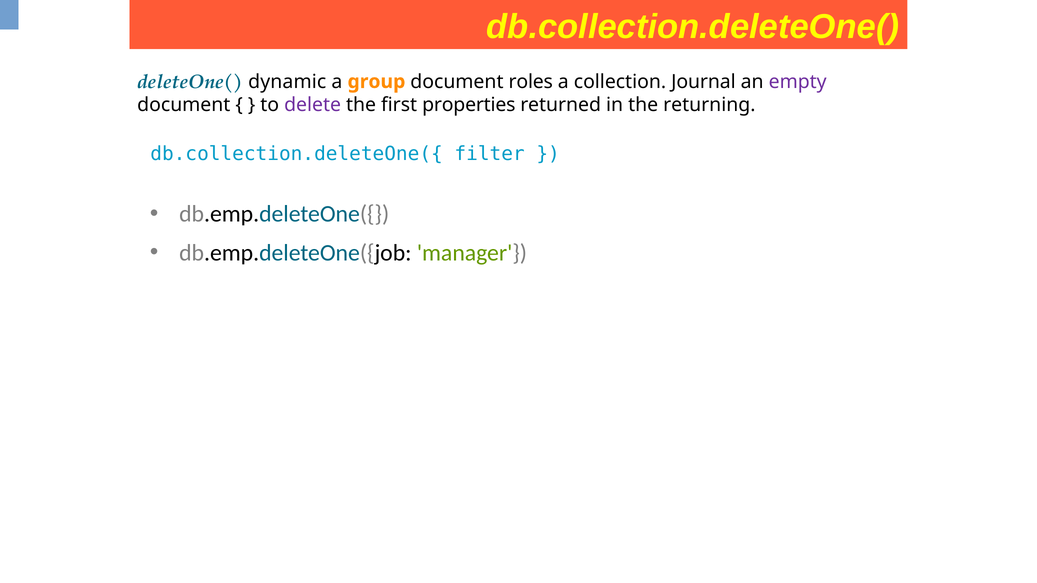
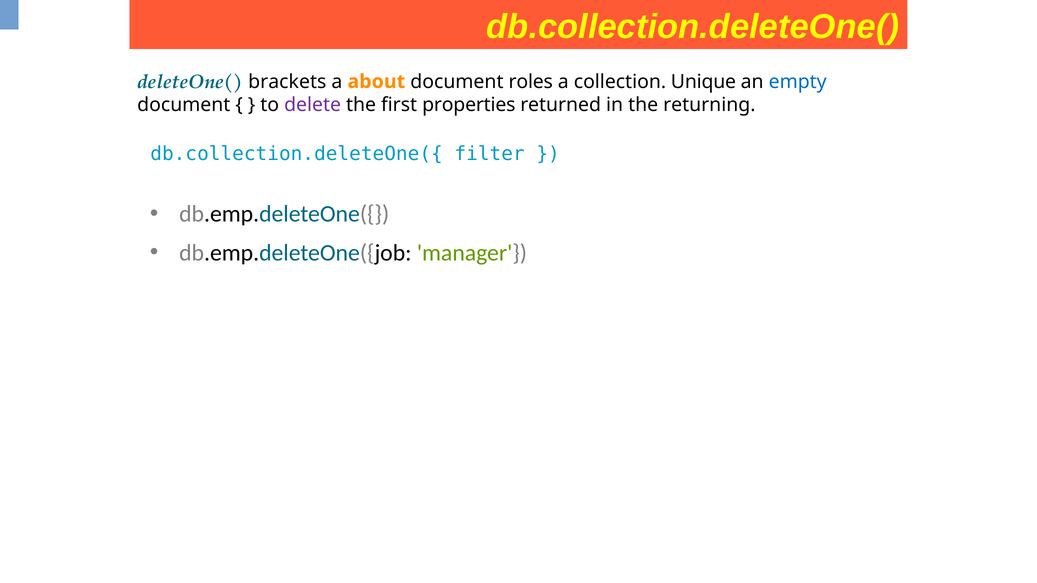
dynamic: dynamic -> brackets
group: group -> about
Journal: Journal -> Unique
empty colour: purple -> blue
